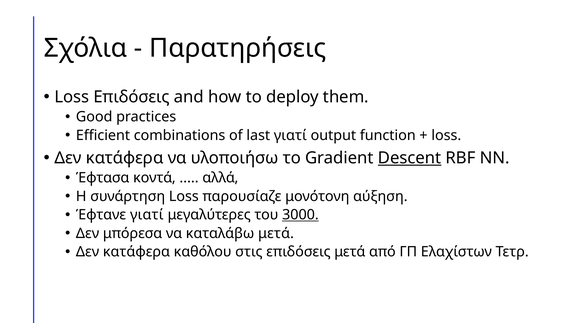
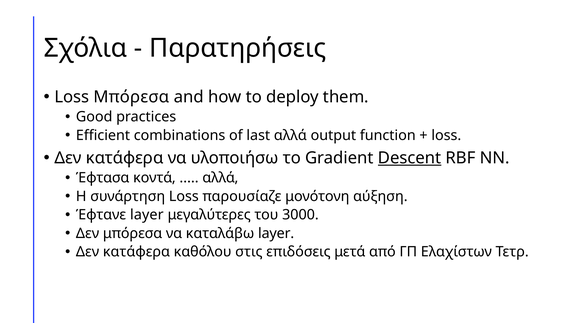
Loss Επιδόσεις: Επιδόσεις -> Μπόρεσα
last γιατί: γιατί -> αλλά
Έφτανε γιατί: γιατί -> layer
3000 underline: present -> none
καταλάβω μετά: μετά -> layer
